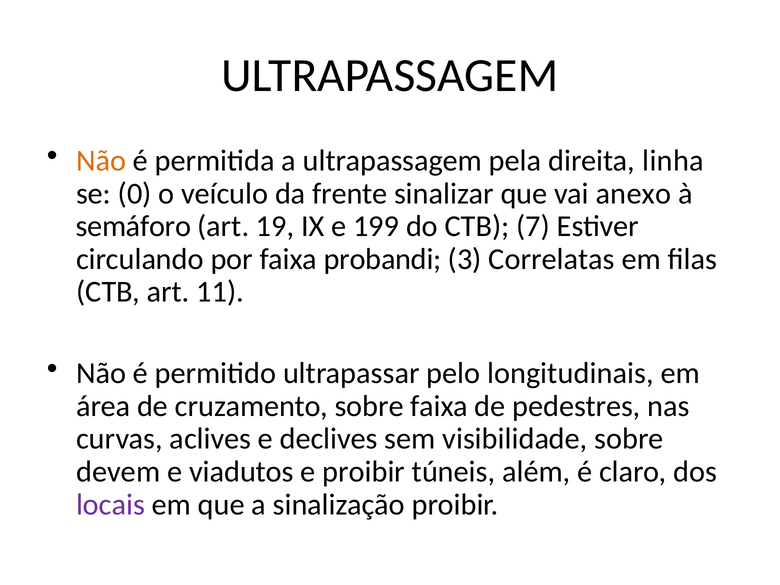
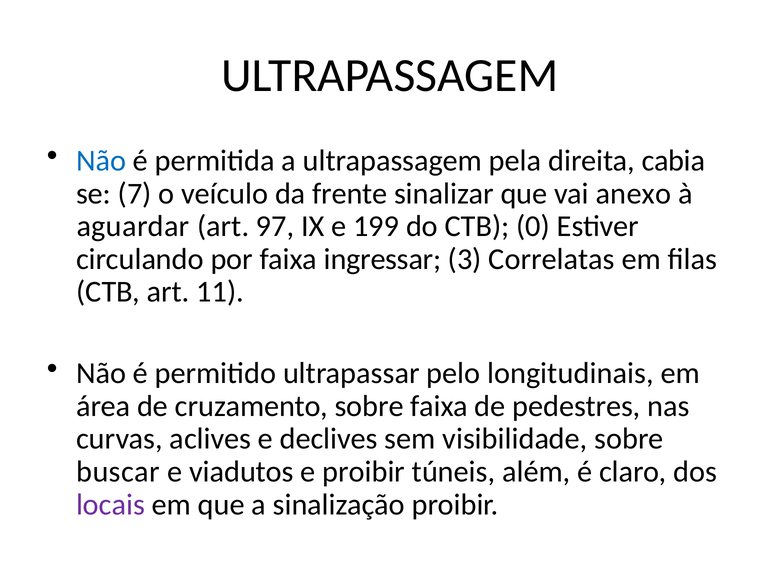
Não at (101, 161) colour: orange -> blue
linha: linha -> cabia
0: 0 -> 7
semáforo: semáforo -> aguardar
19: 19 -> 97
7: 7 -> 0
probandi: probandi -> ingressar
devem: devem -> buscar
